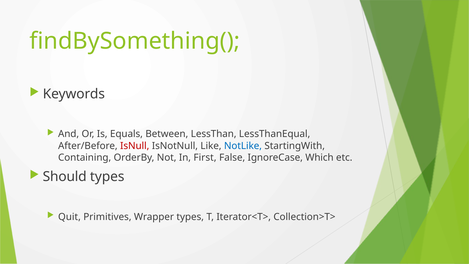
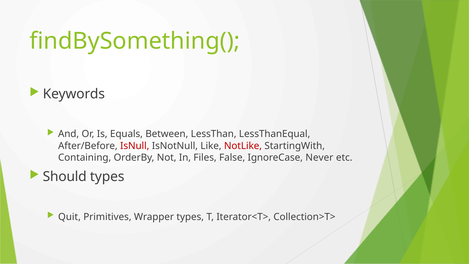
NotLike colour: blue -> red
First: First -> Files
Which: Which -> Never
